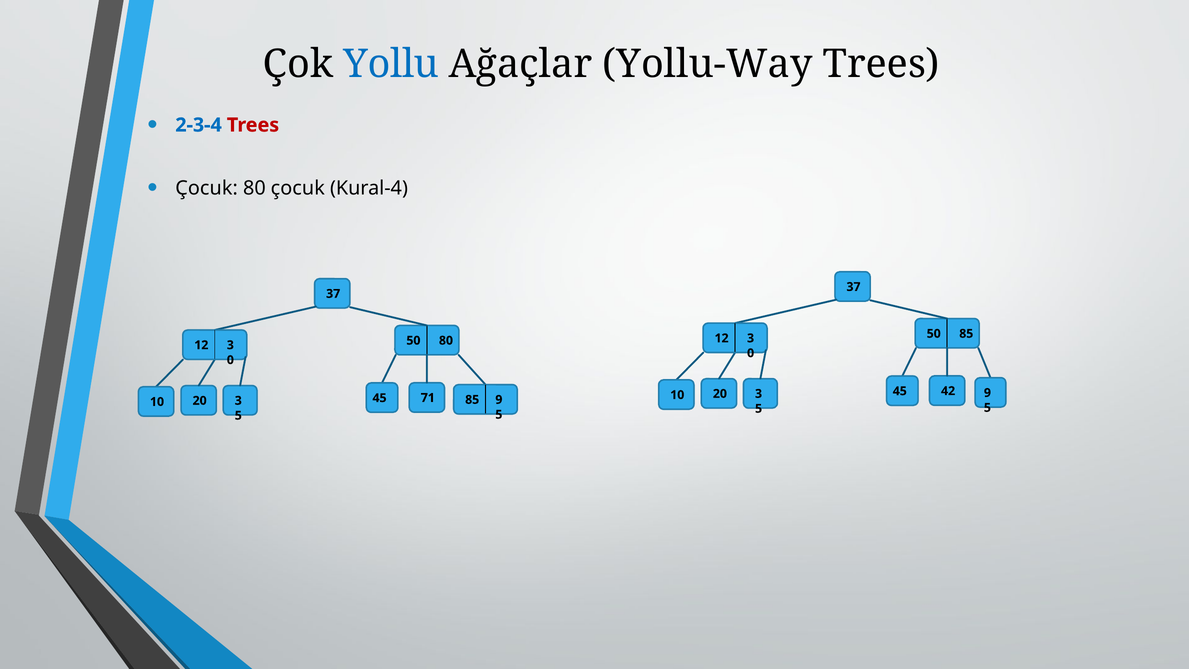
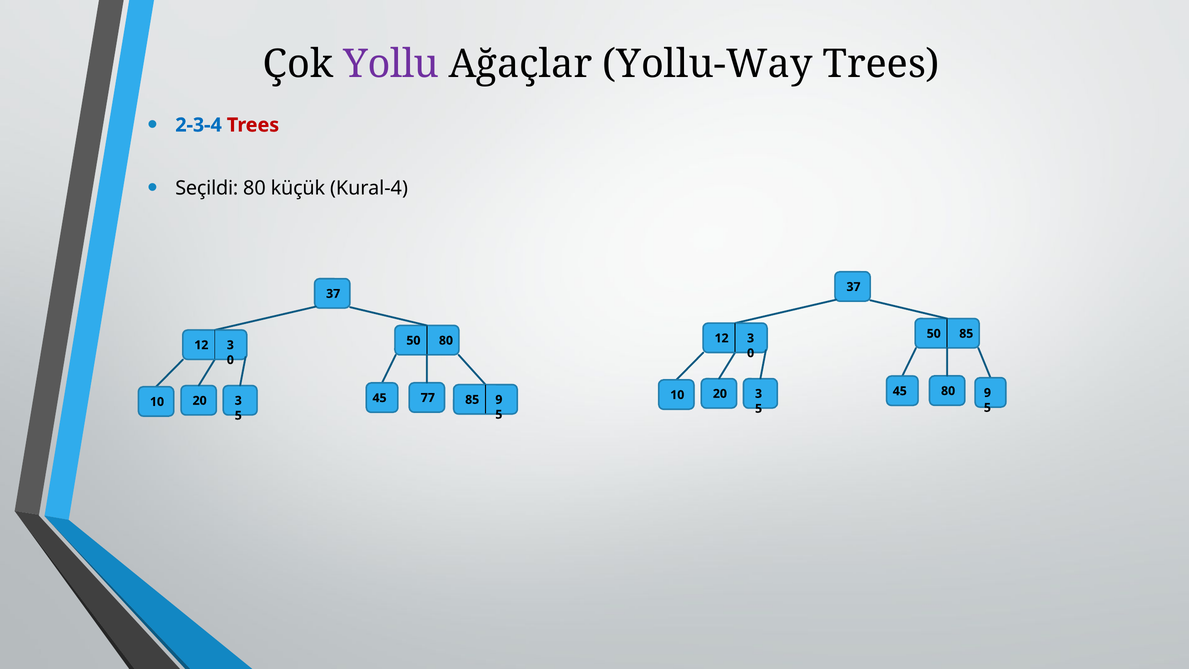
Yollu colour: blue -> purple
Çocuk at (207, 188): Çocuk -> Seçildi
80 çocuk: çocuk -> küçük
20 42: 42 -> 80
71: 71 -> 77
